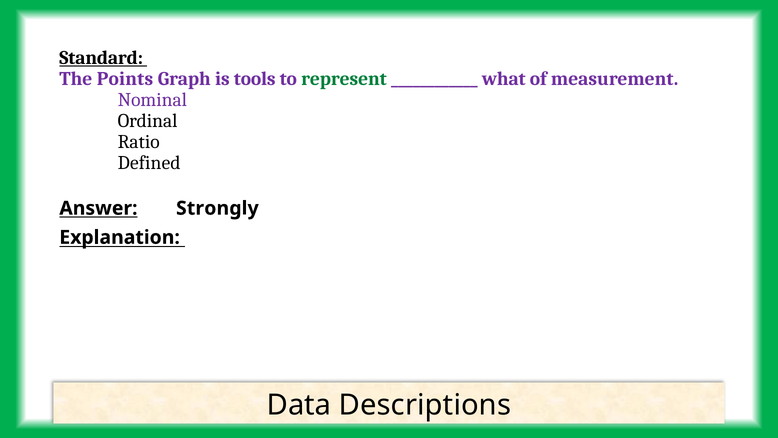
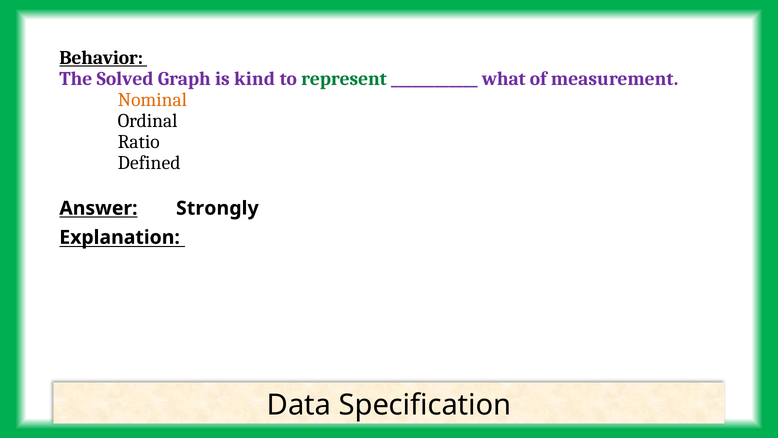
Standard: Standard -> Behavior
Points: Points -> Solved
tools: tools -> kind
Nominal colour: purple -> orange
Descriptions: Descriptions -> Specification
